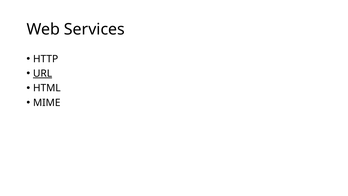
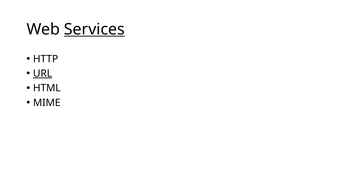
Services underline: none -> present
